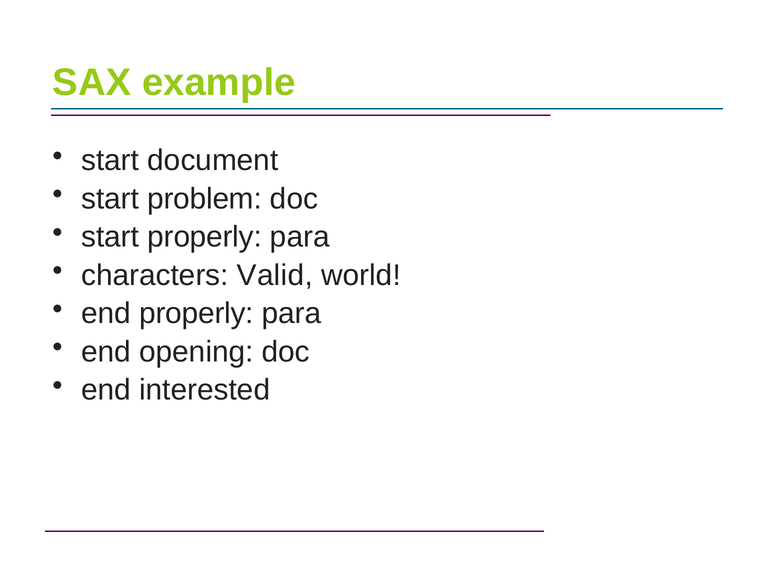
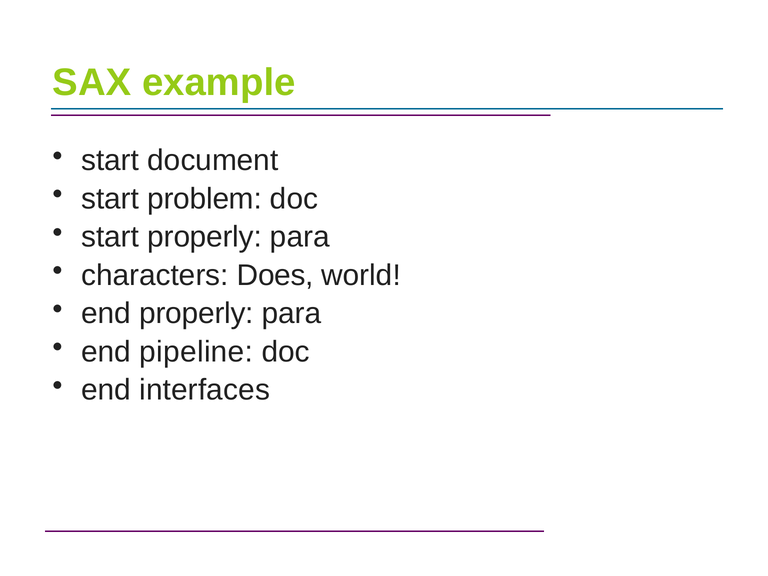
Valid: Valid -> Does
opening: opening -> pipeline
interested: interested -> interfaces
